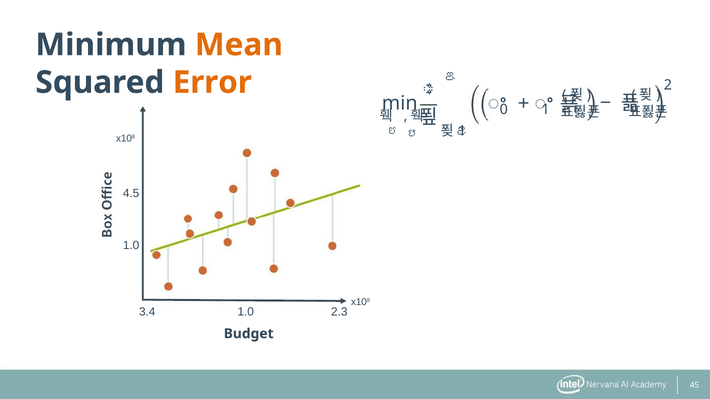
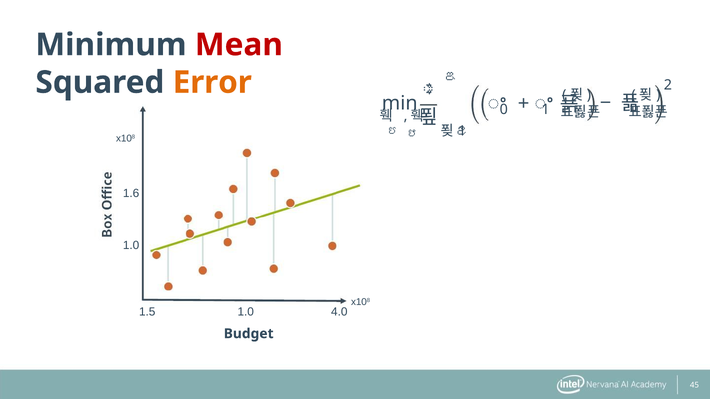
Mean colour: orange -> red
4.5: 4.5 -> 1.6
3.4: 3.4 -> 1.5
2.3: 2.3 -> 4.0
